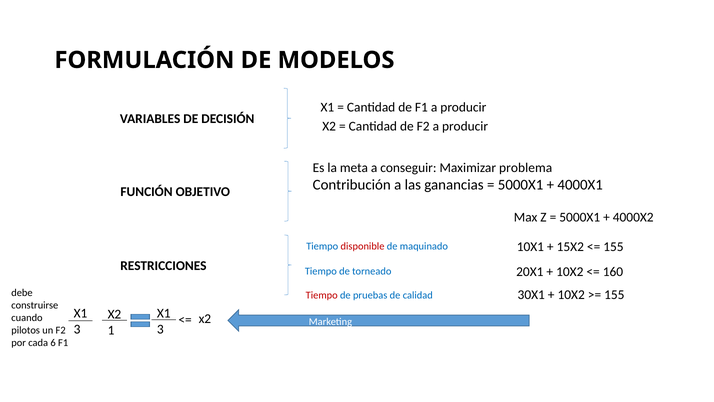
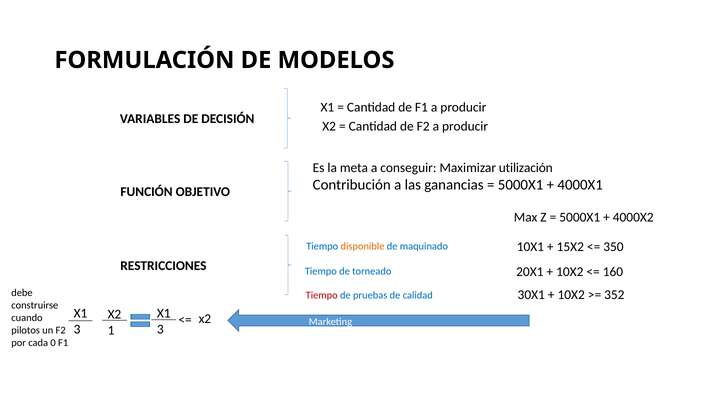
problema: problema -> utilización
disponible colour: red -> orange
155 at (613, 247): 155 -> 350
155 at (614, 294): 155 -> 352
6: 6 -> 0
